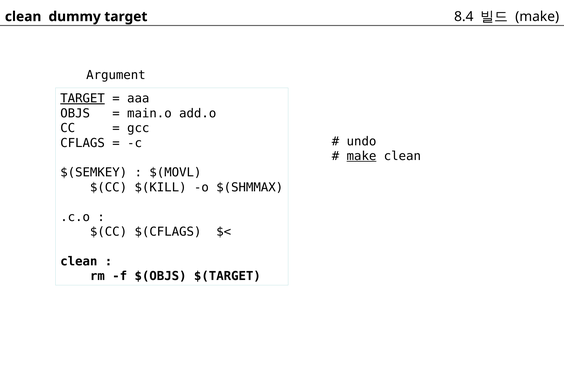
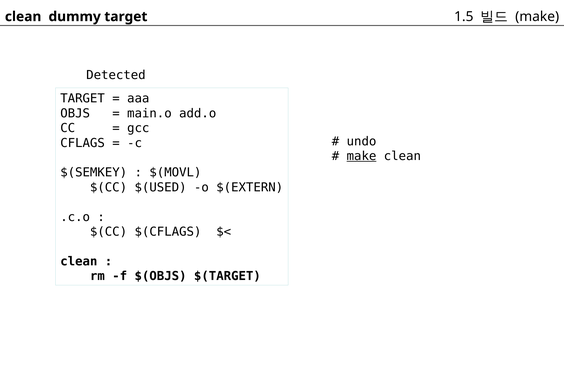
8.4: 8.4 -> 1.5
Argument: Argument -> Detected
TARGET at (83, 99) underline: present -> none
$(KILL: $(KILL -> $(USED
$(SHMMAX: $(SHMMAX -> $(EXTERN
